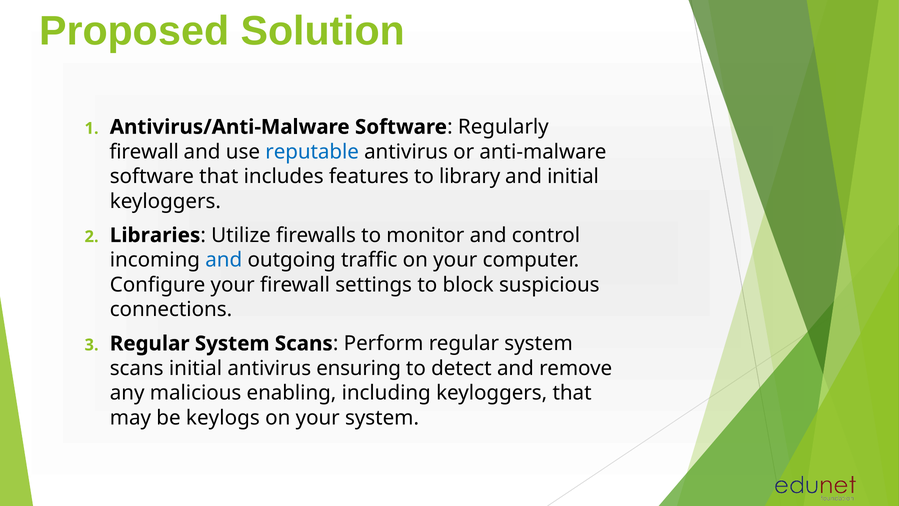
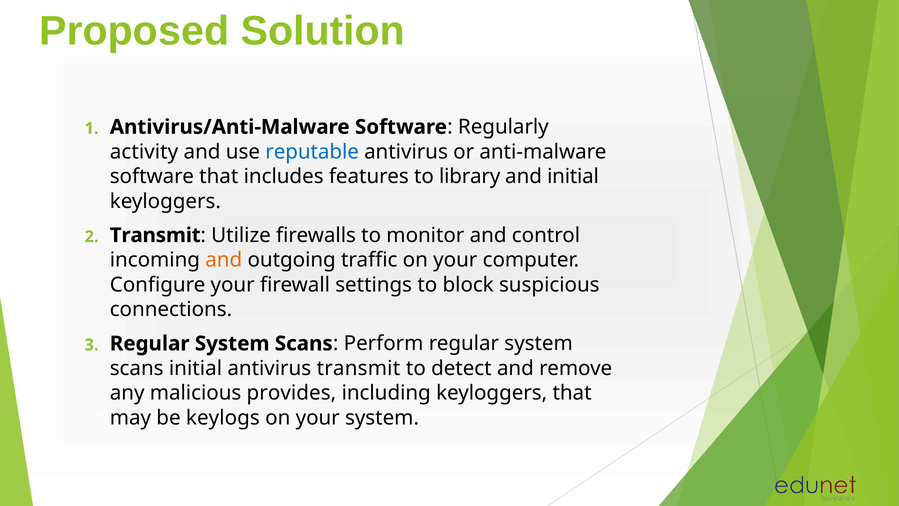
firewall at (144, 152): firewall -> activity
Libraries at (155, 235): Libraries -> Transmit
and at (224, 260) colour: blue -> orange
antivirus ensuring: ensuring -> transmit
enabling: enabling -> provides
